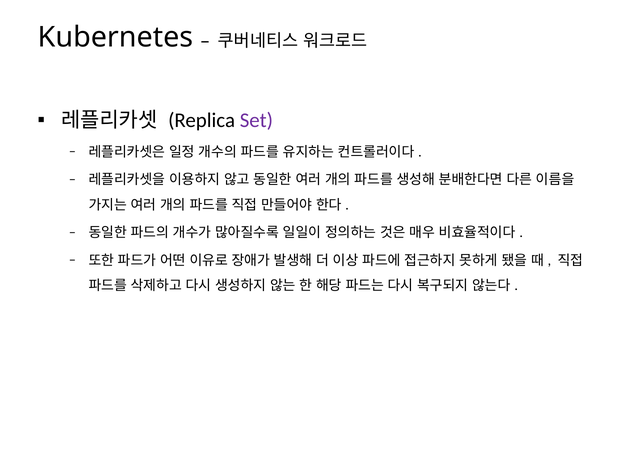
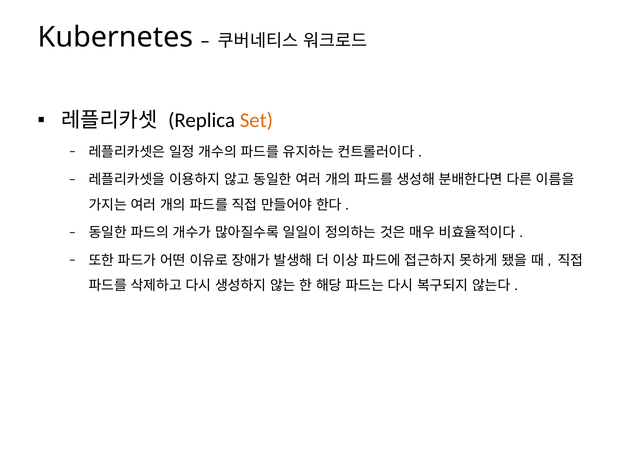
Set colour: purple -> orange
